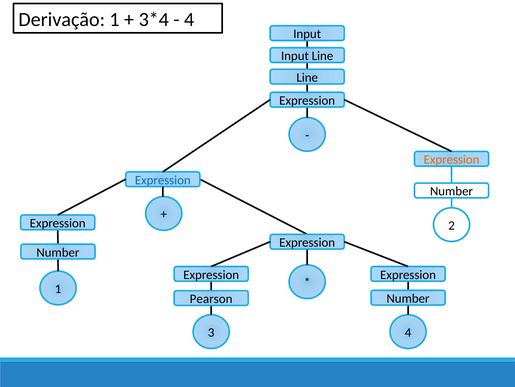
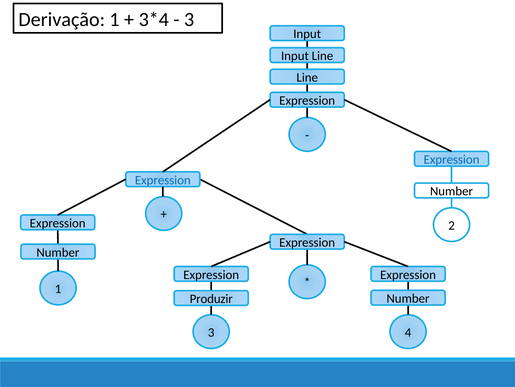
4 at (189, 20): 4 -> 3
Expression at (452, 159) colour: orange -> blue
Pearson: Pearson -> Produzir
